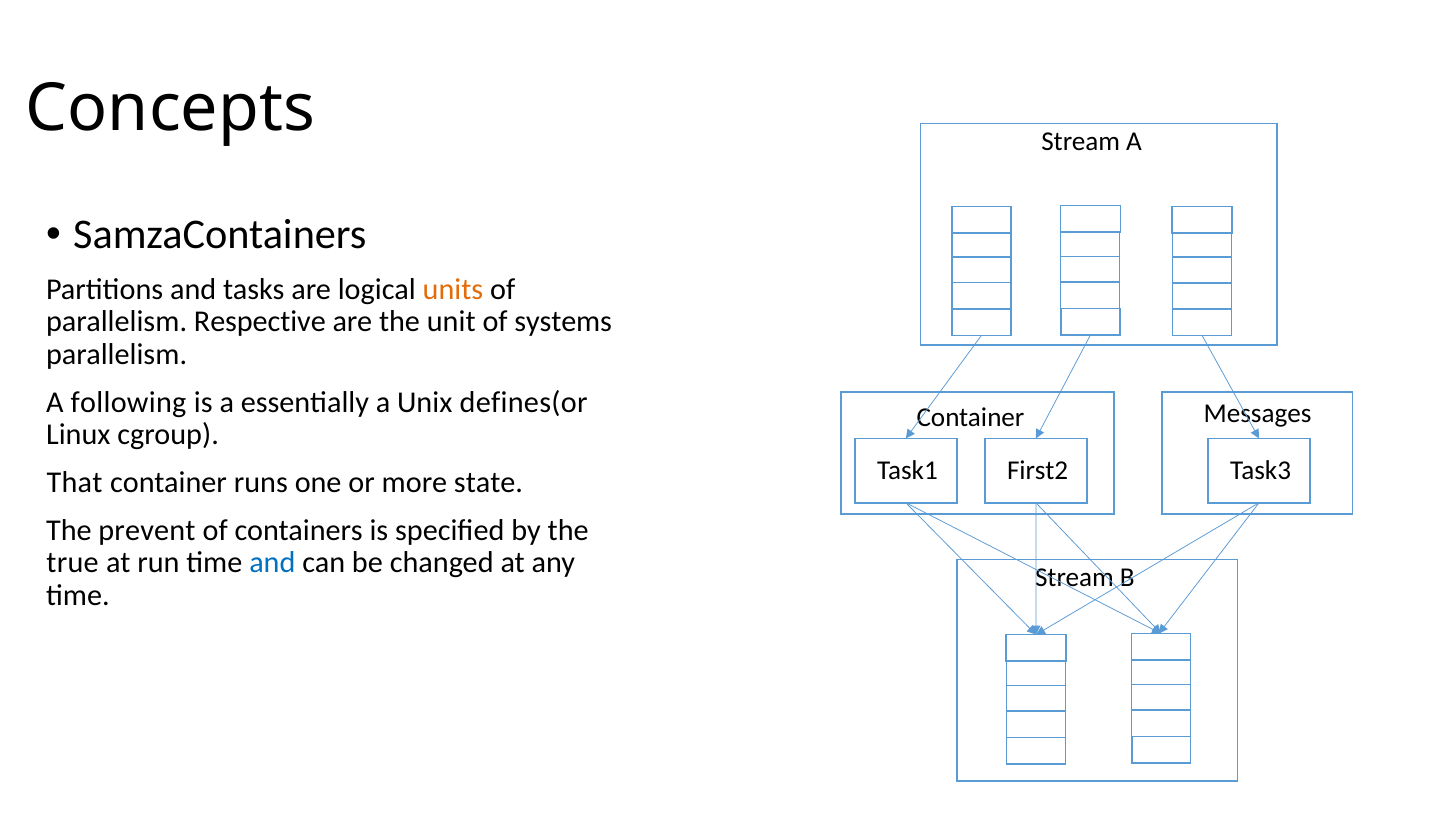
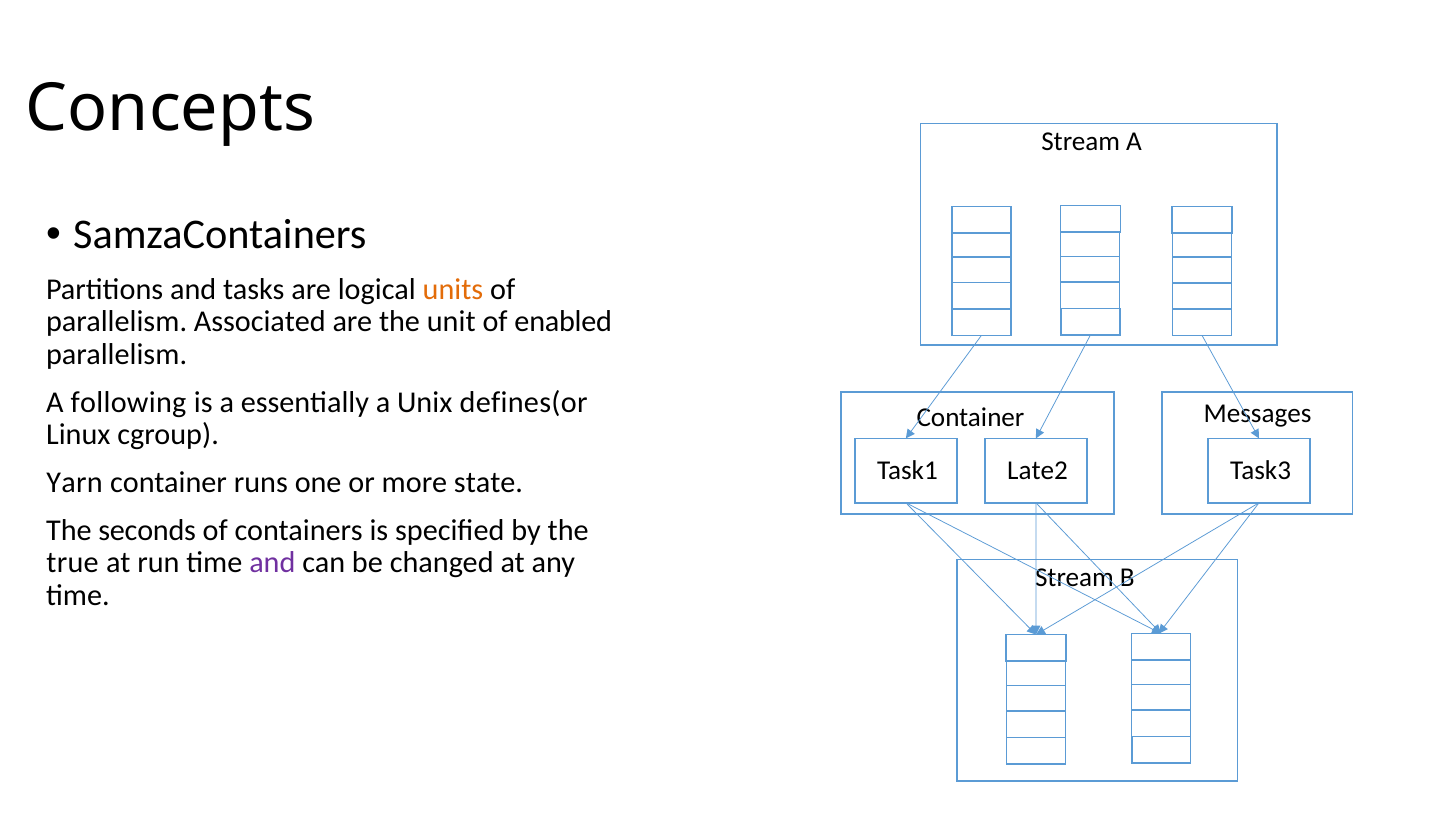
Respective: Respective -> Associated
systems: systems -> enabled
First2: First2 -> Late2
That: That -> Yarn
prevent: prevent -> seconds
and at (272, 563) colour: blue -> purple
